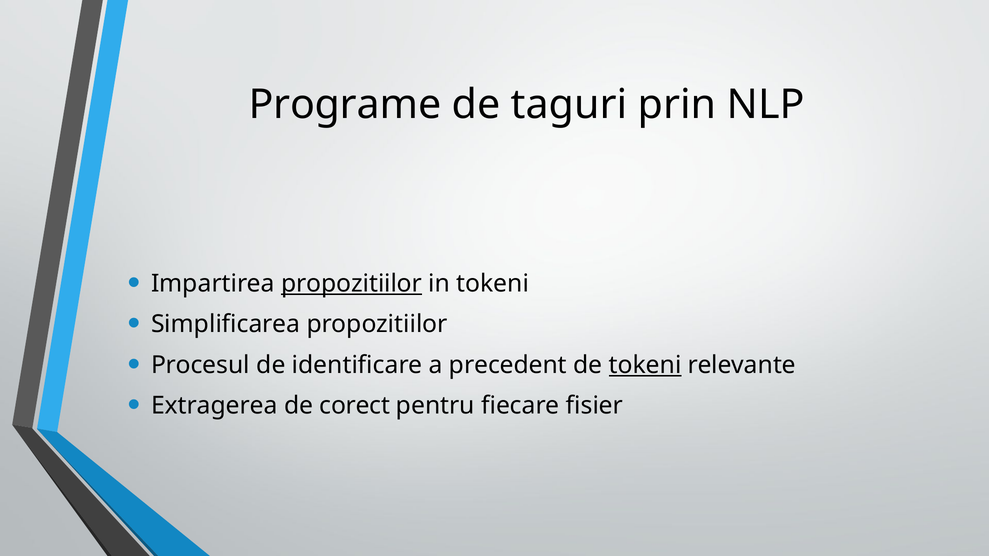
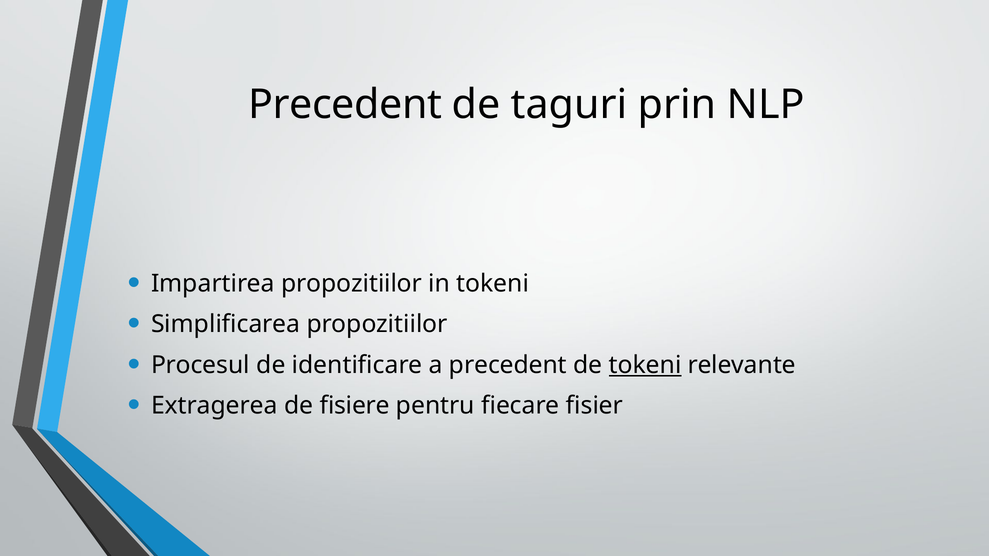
Programe at (345, 105): Programe -> Precedent
propozitiilor at (352, 284) underline: present -> none
corect: corect -> fisiere
